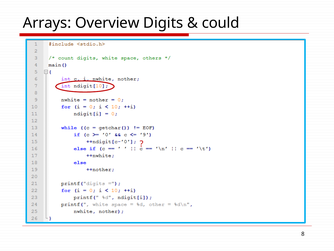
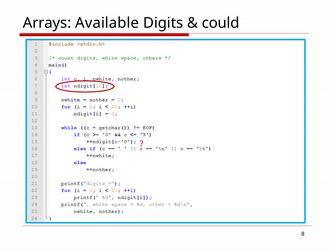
Overview: Overview -> Available
